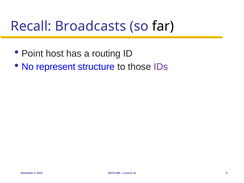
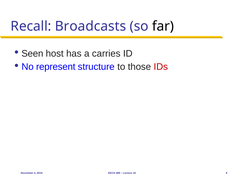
Point: Point -> Seen
routing: routing -> carries
IDs colour: purple -> red
